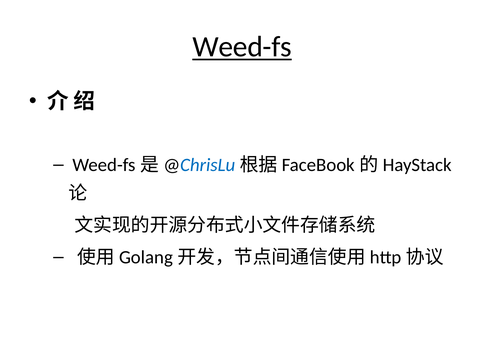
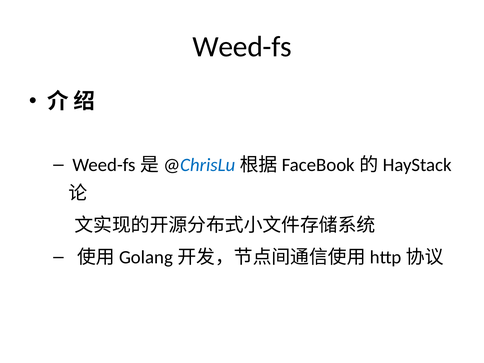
Weed-fs underline: present -> none
